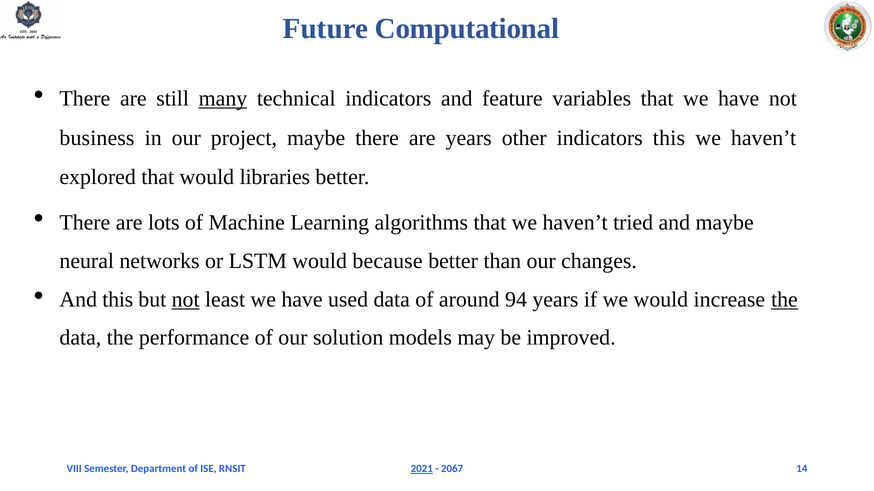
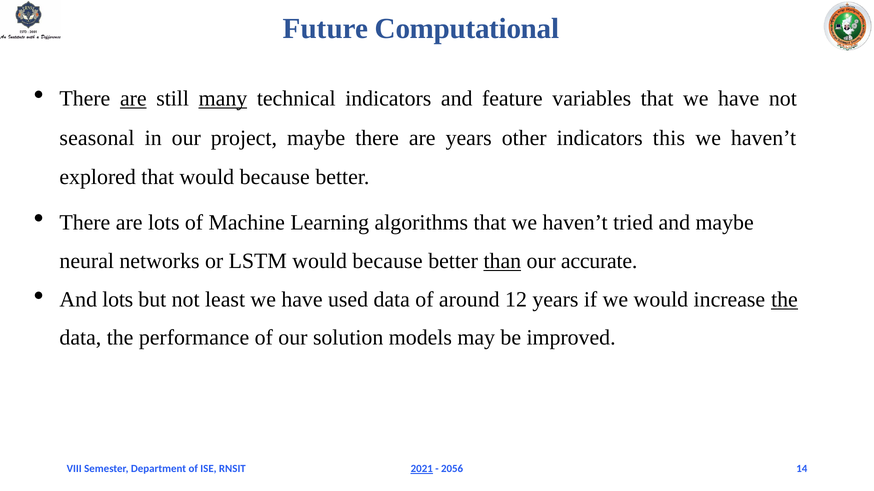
are at (133, 99) underline: none -> present
business: business -> seasonal
that would libraries: libraries -> because
than underline: none -> present
changes: changes -> accurate
And this: this -> lots
not at (186, 300) underline: present -> none
94: 94 -> 12
2067: 2067 -> 2056
